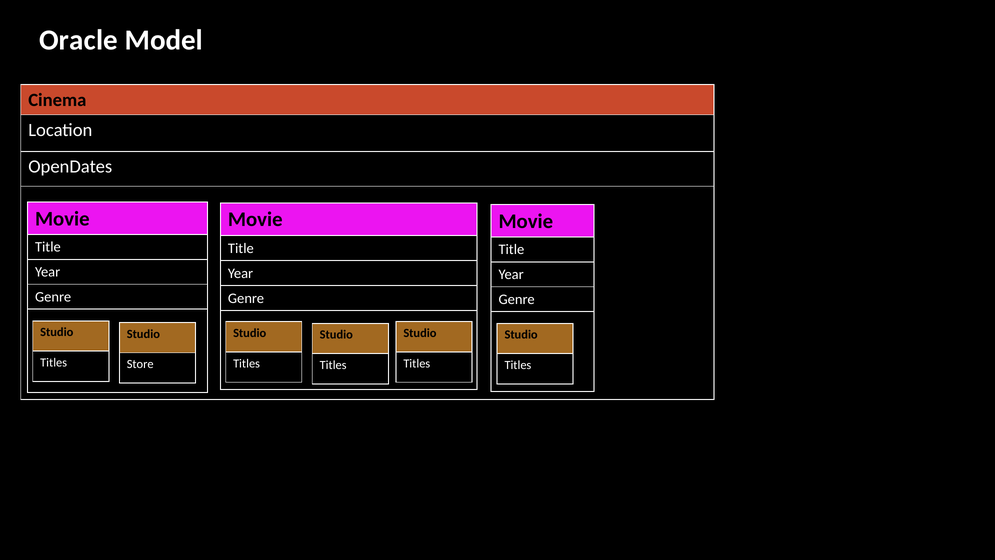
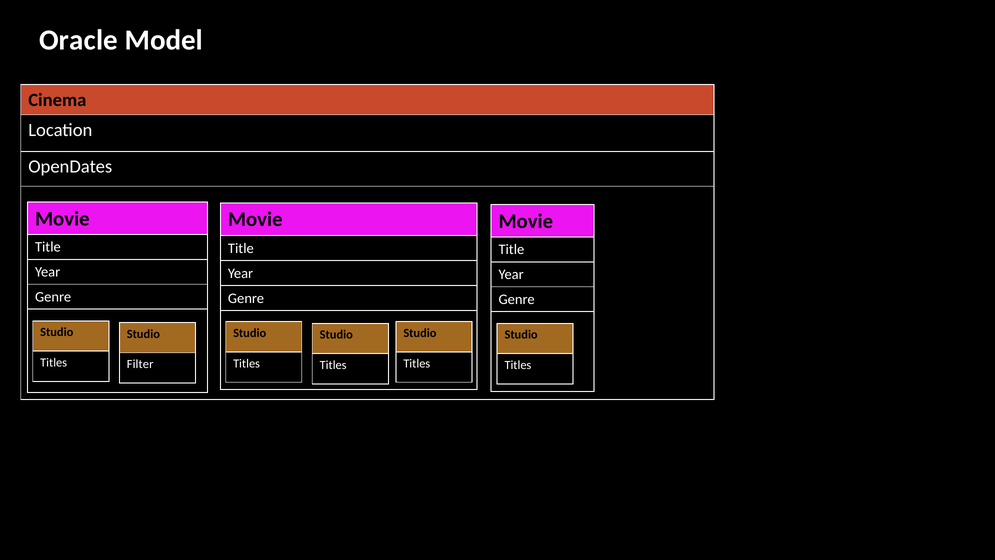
Store: Store -> Filter
